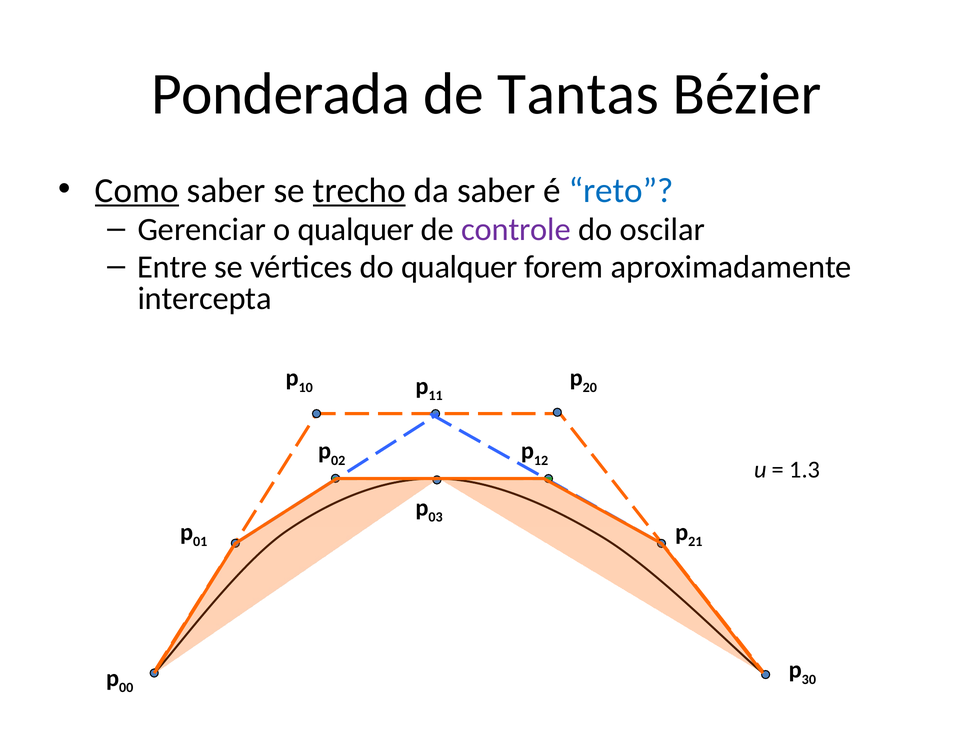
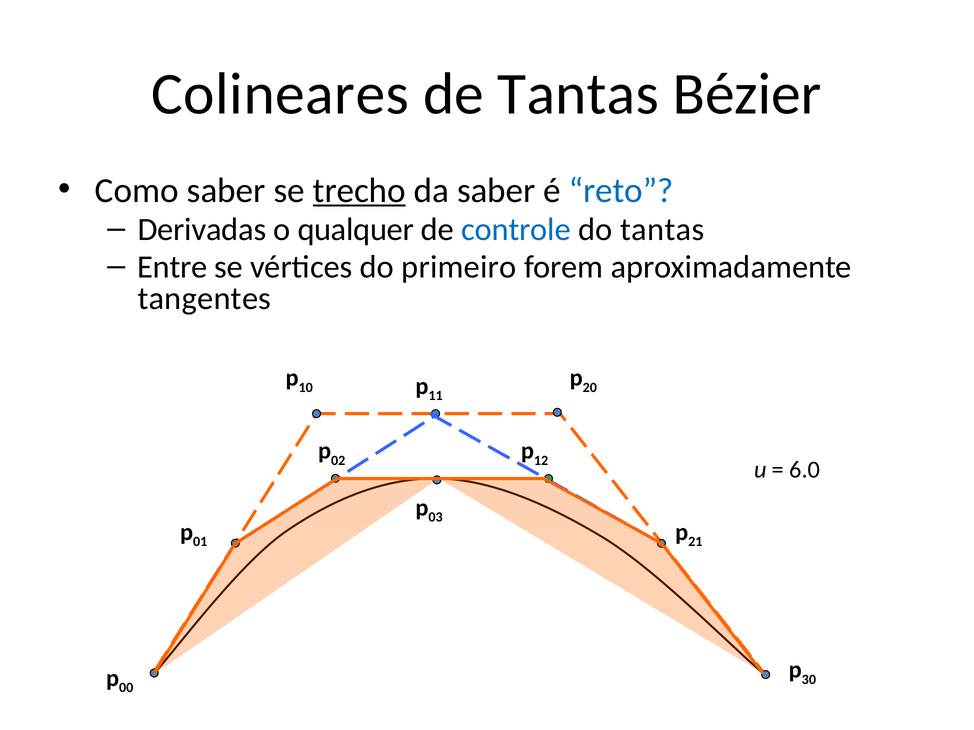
Ponderada: Ponderada -> Colineares
Como underline: present -> none
Gerenciar: Gerenciar -> Derivadas
controle colour: purple -> blue
do oscilar: oscilar -> tantas
do qualquer: qualquer -> primeiro
intercepta: intercepta -> tangentes
1.3: 1.3 -> 6.0
